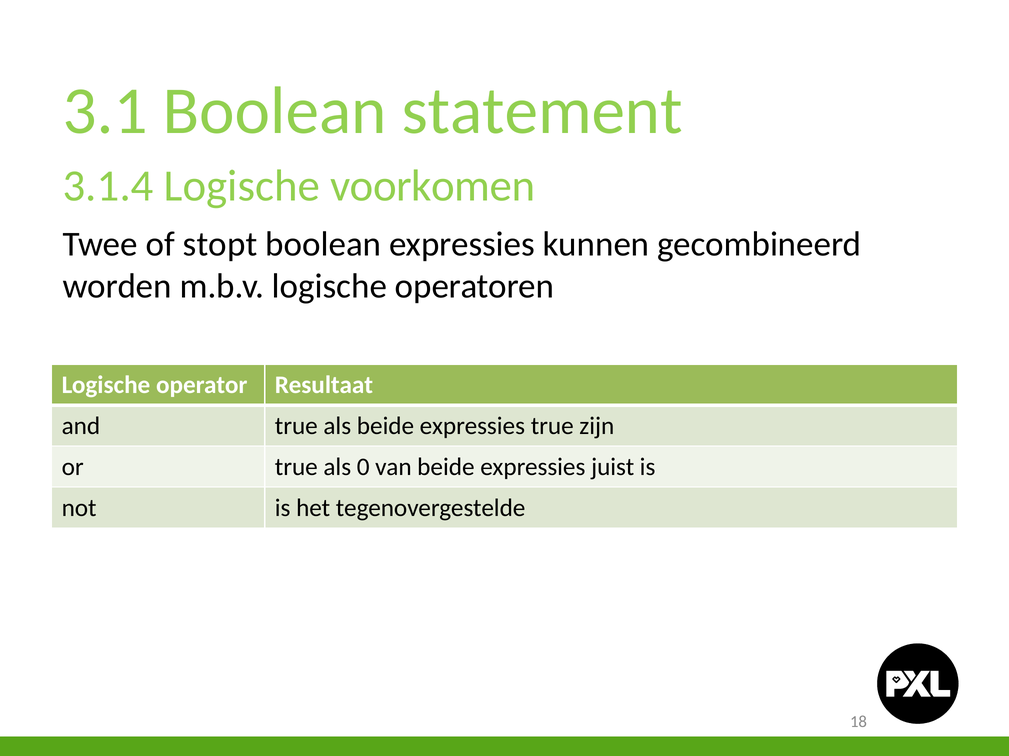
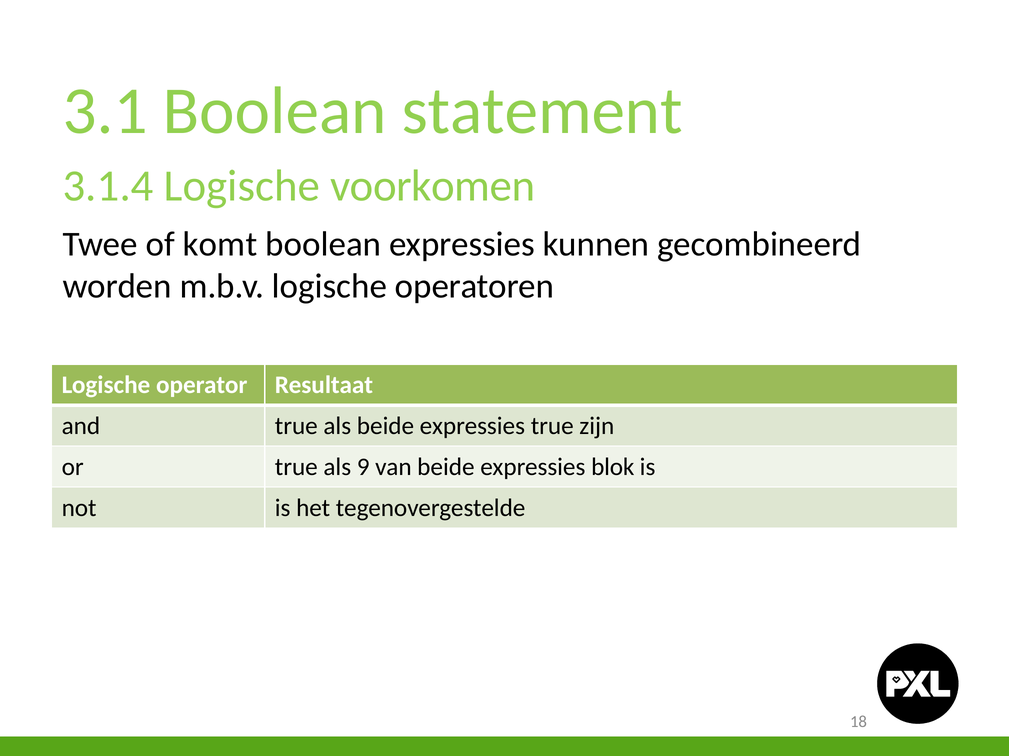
stopt: stopt -> komt
0: 0 -> 9
juist: juist -> blok
